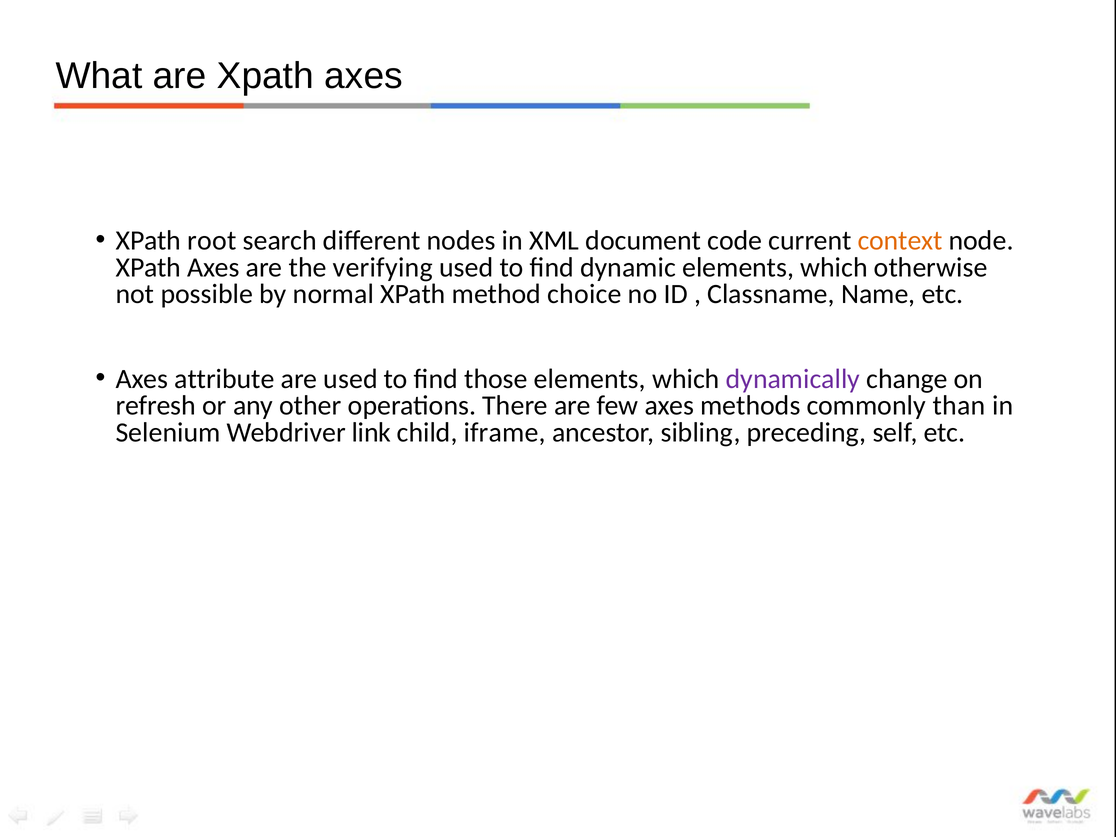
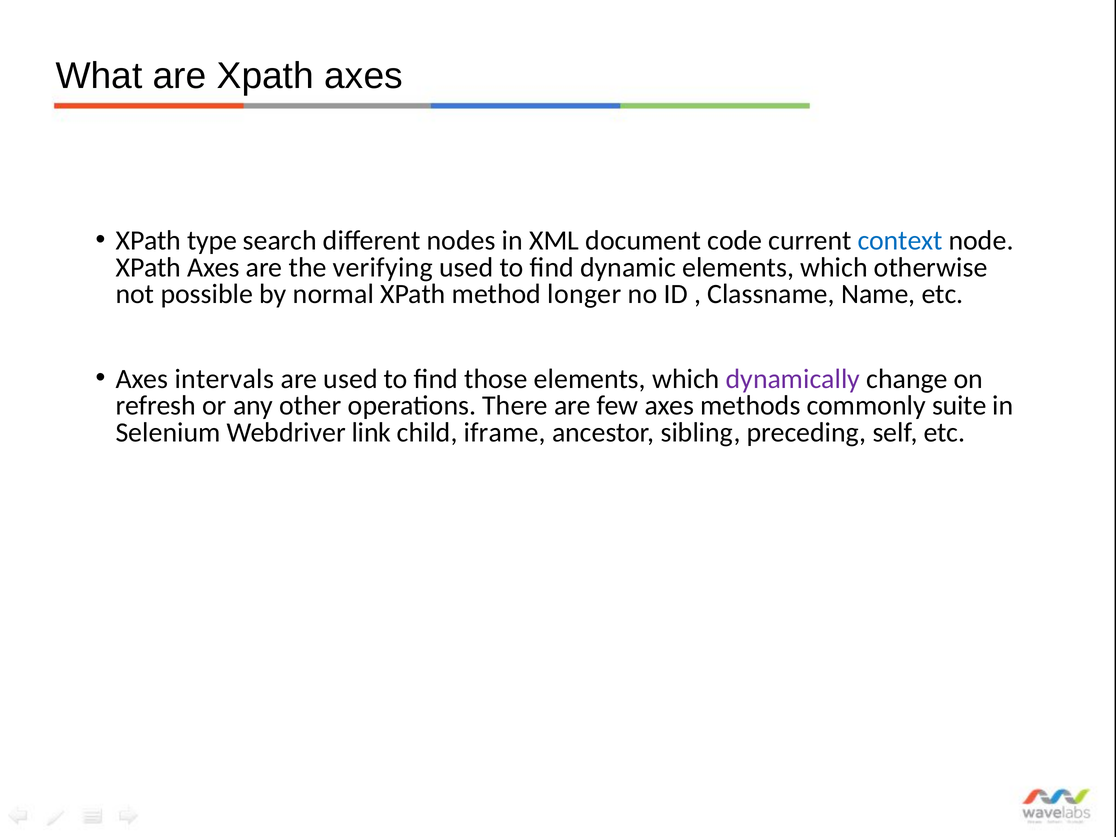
root: root -> type
context colour: orange -> blue
choice: choice -> longer
attribute: attribute -> intervals
than: than -> suite
